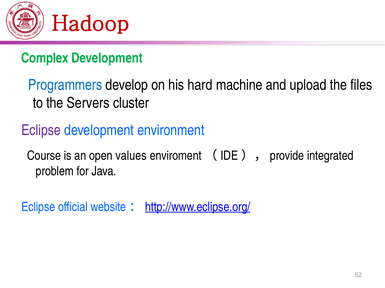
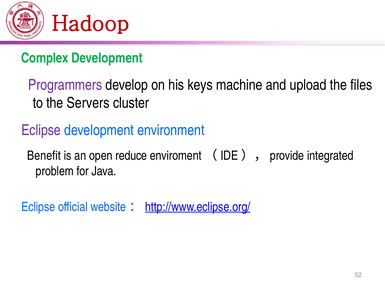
Programmers colour: blue -> purple
hard: hard -> keys
Course: Course -> Benefit
values: values -> reduce
